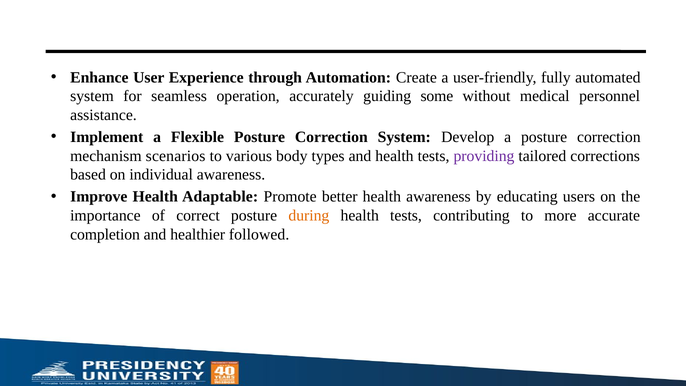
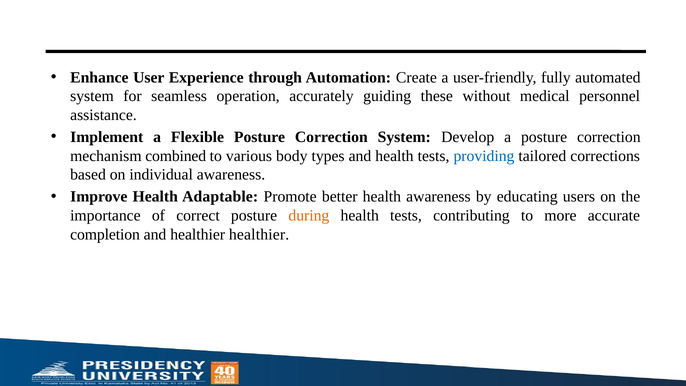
some: some -> these
scenarios: scenarios -> combined
providing colour: purple -> blue
healthier followed: followed -> healthier
